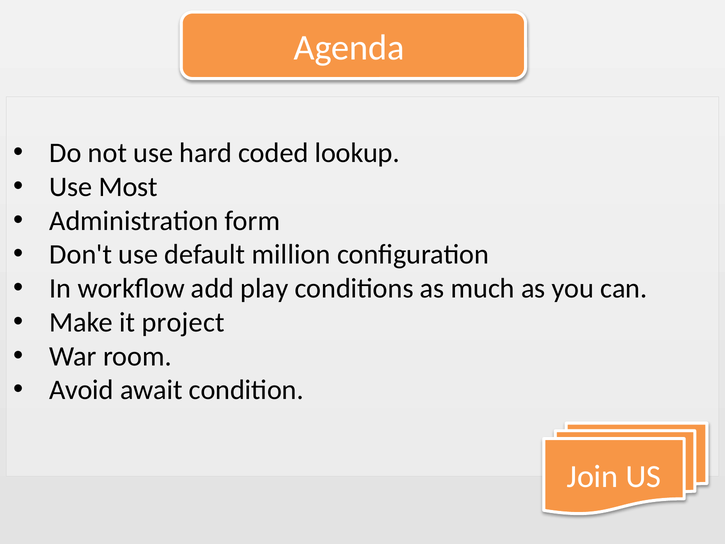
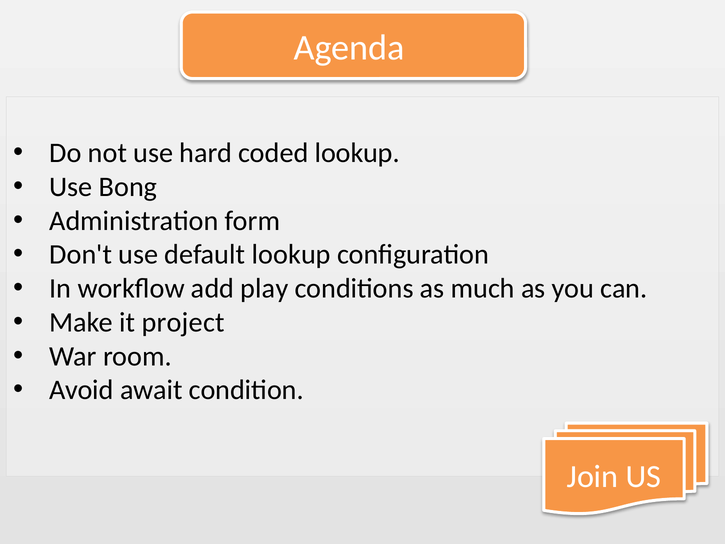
Most: Most -> Bong
default million: million -> lookup
